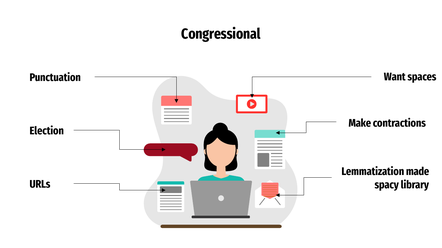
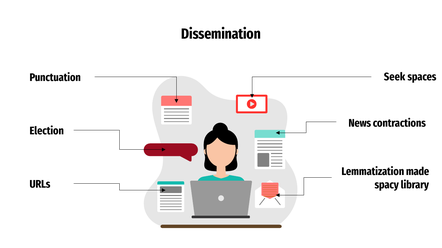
Congressional: Congressional -> Dissemination
Want: Want -> Seek
Make: Make -> News
